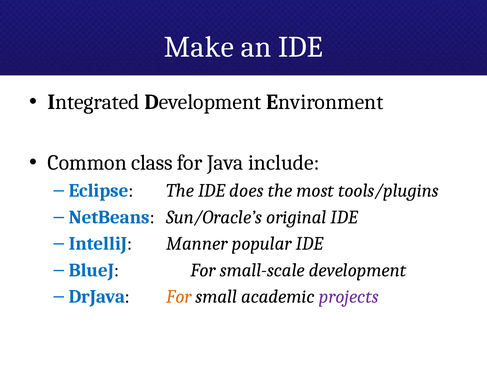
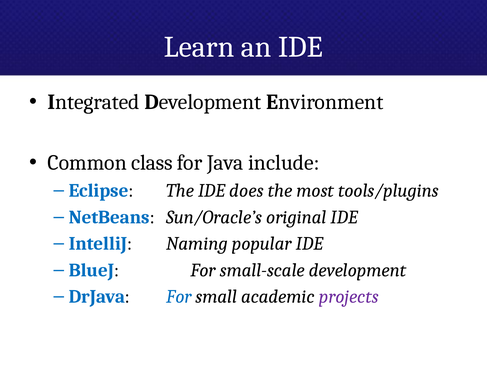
Make: Make -> Learn
Manner: Manner -> Naming
For at (179, 297) colour: orange -> blue
